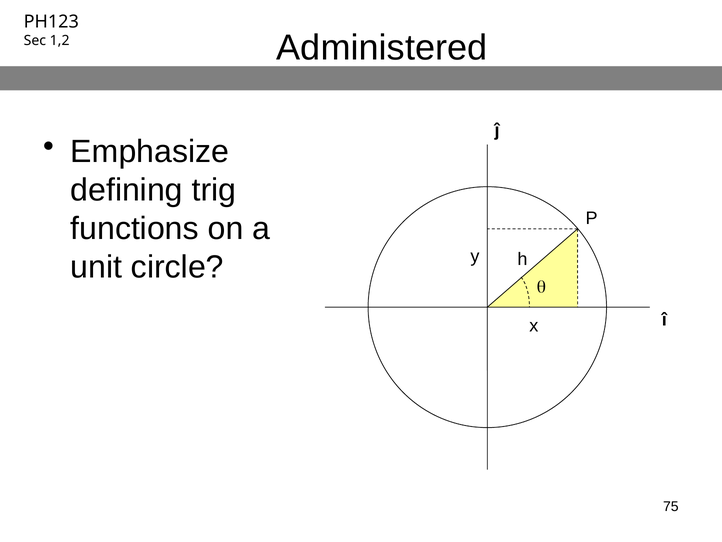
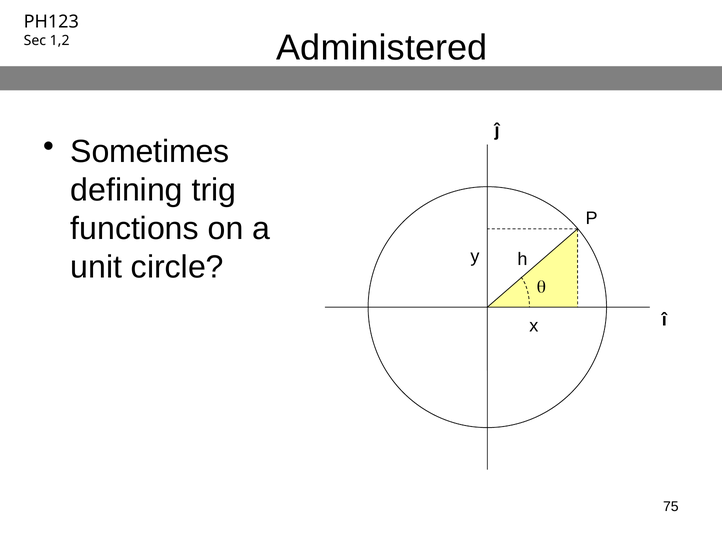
Emphasize: Emphasize -> Sometimes
